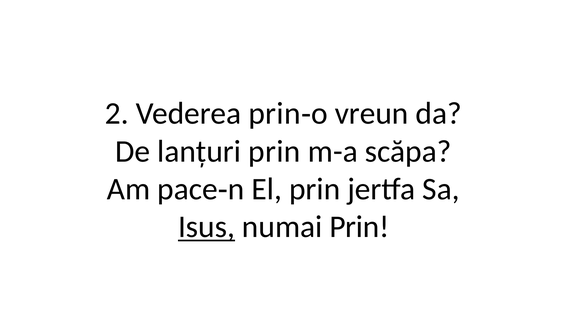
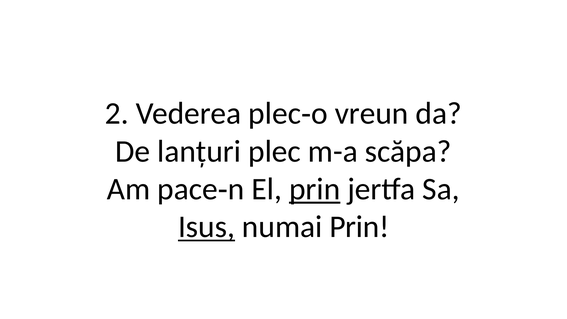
Vederea prin: prin -> plec
lanțuri prin: prin -> plec
prin at (315, 189) underline: none -> present
